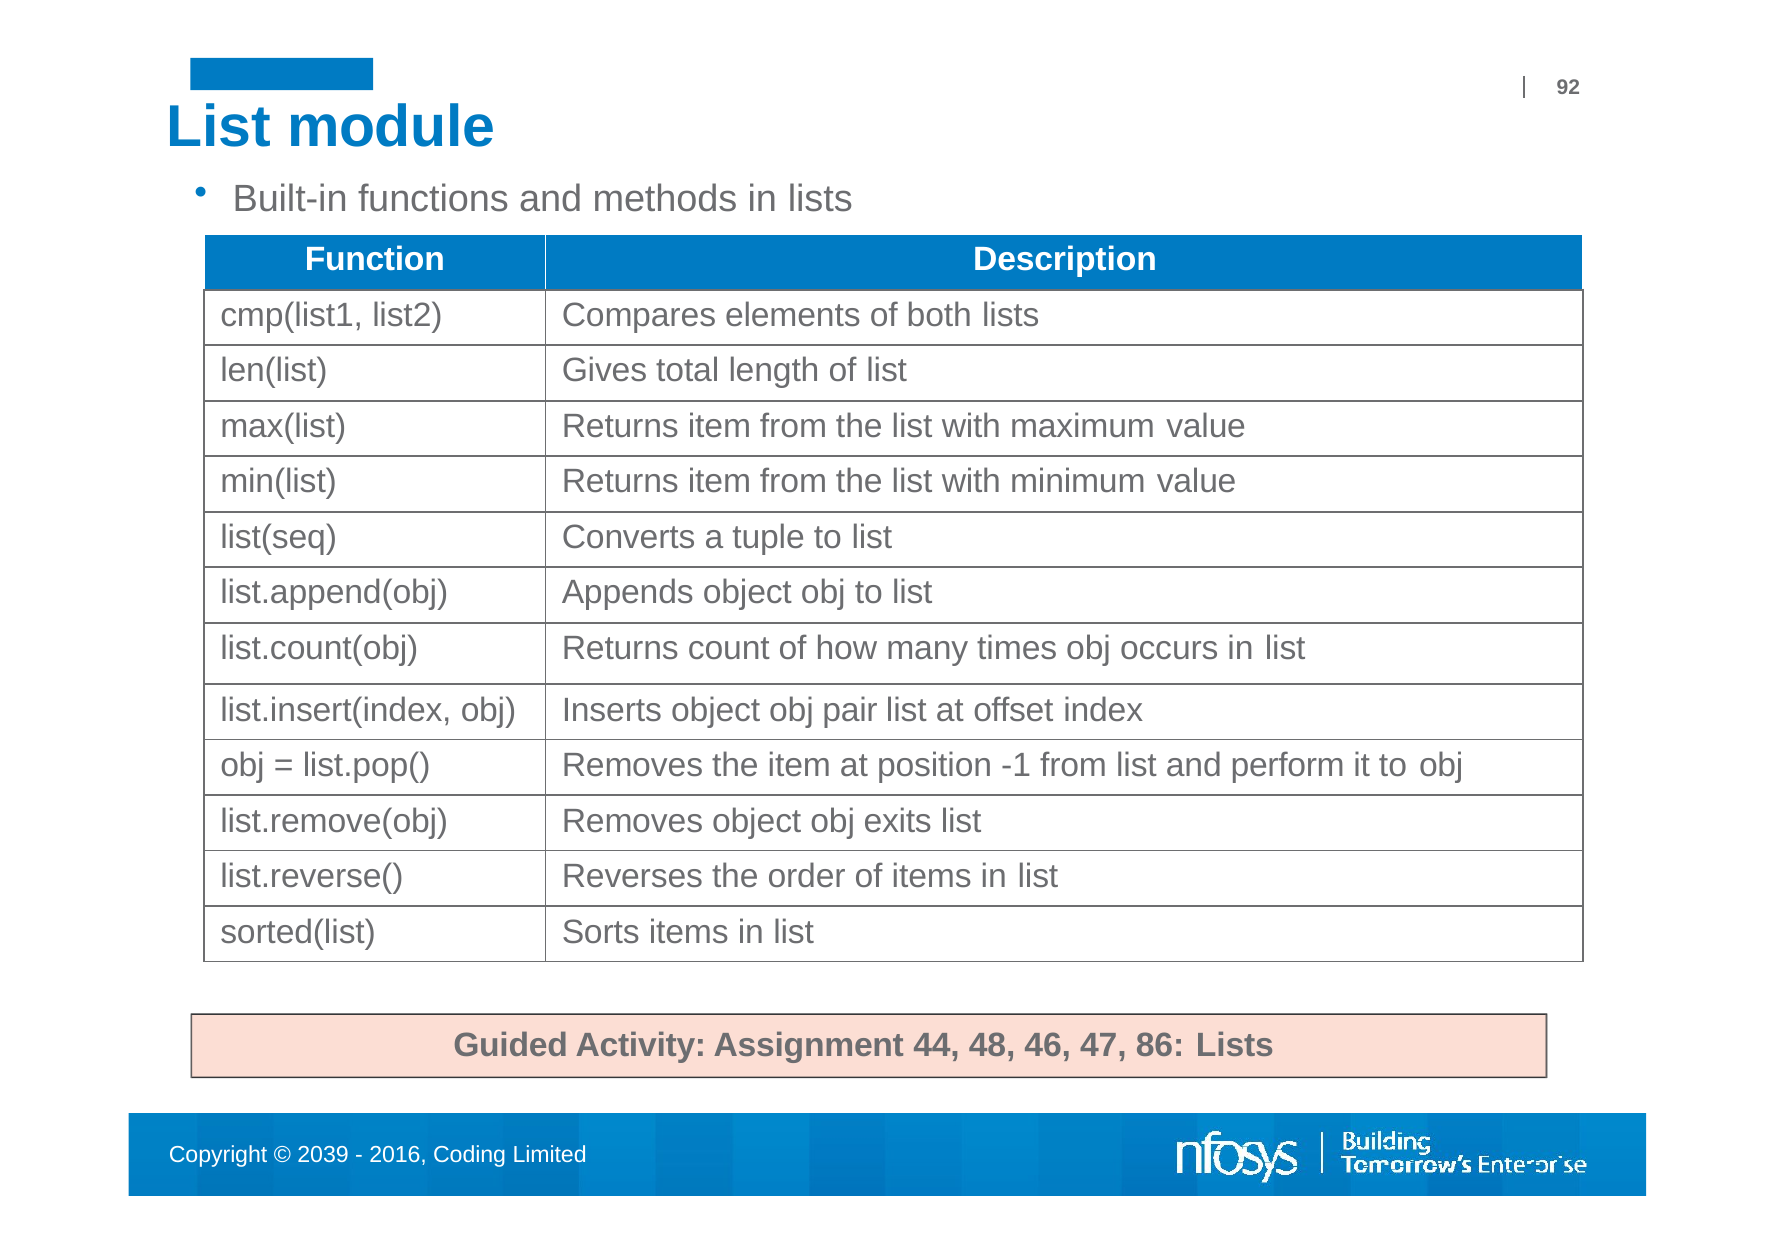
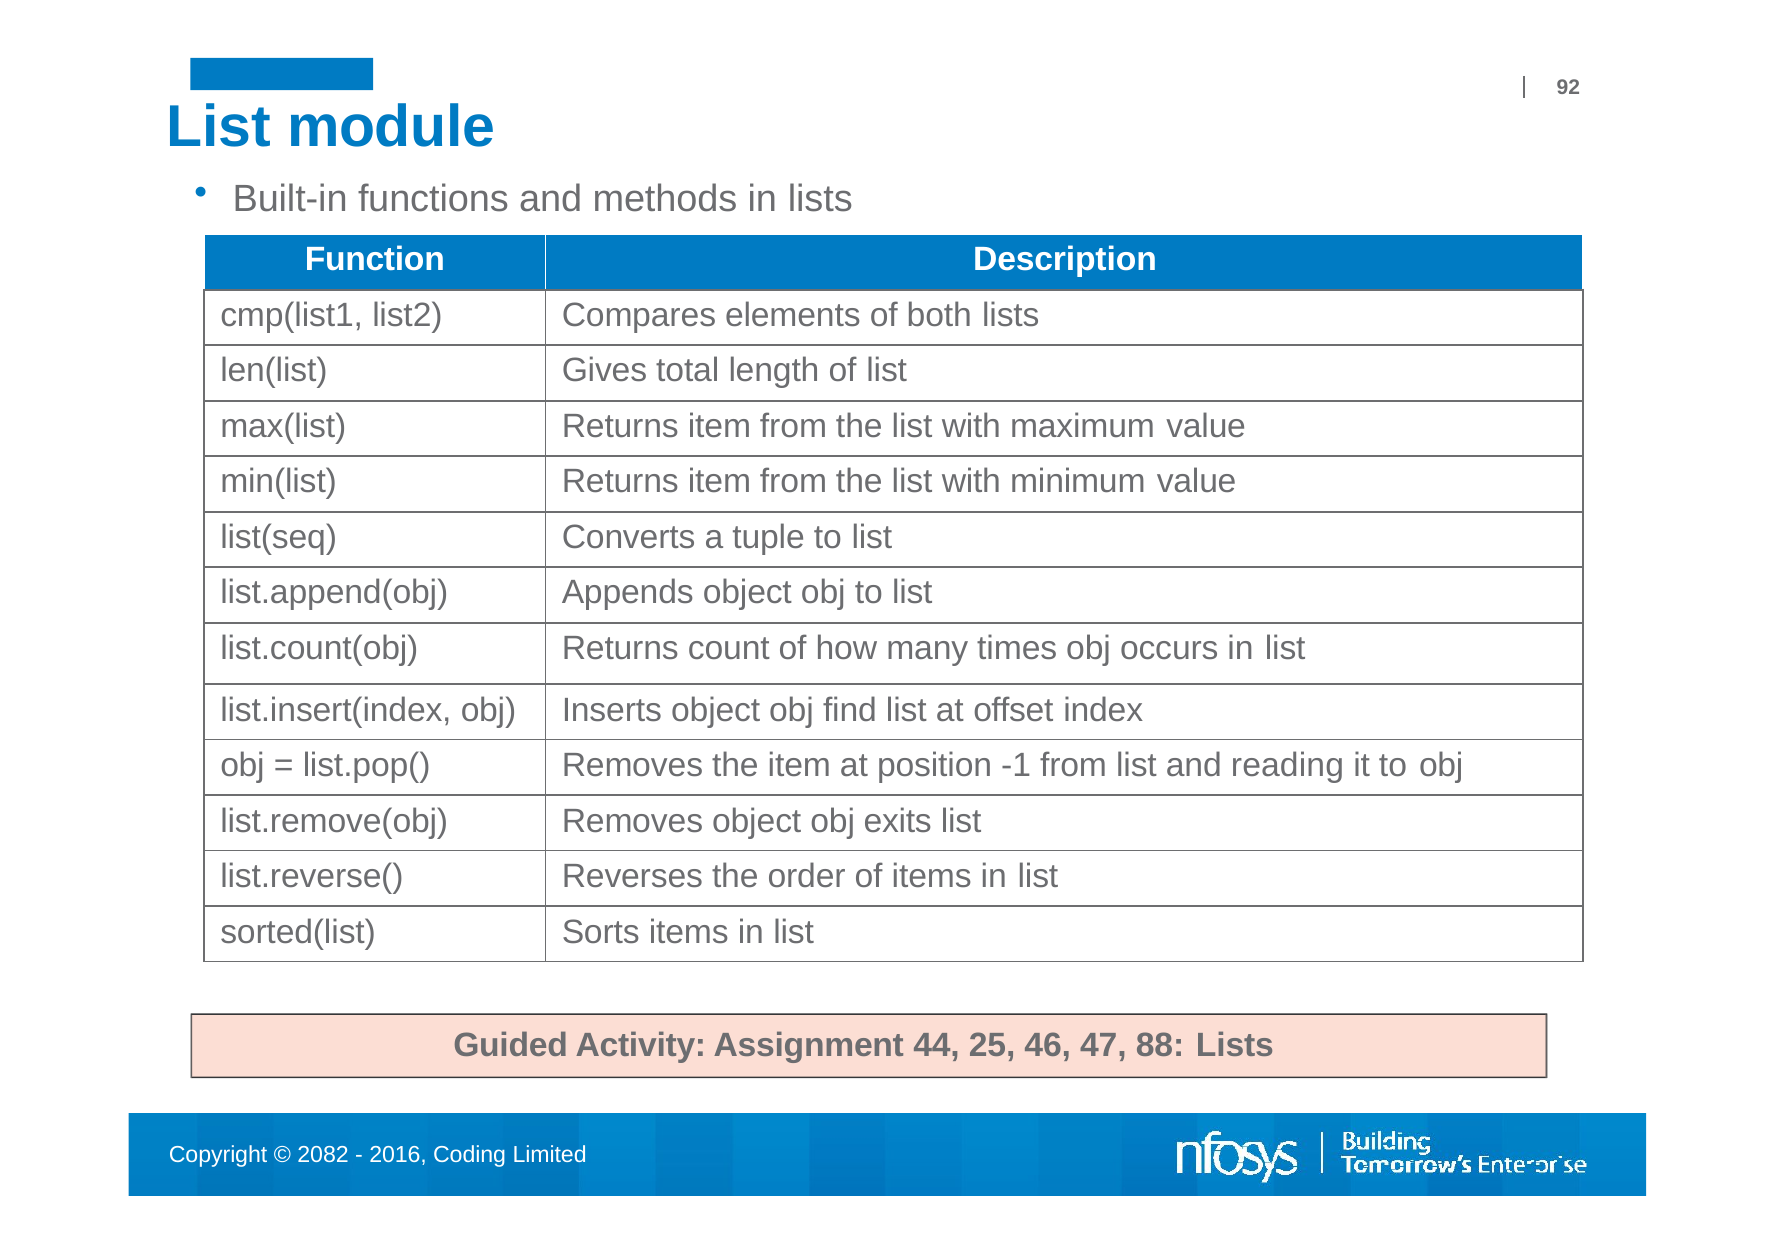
pair: pair -> find
perform: perform -> reading
48: 48 -> 25
86: 86 -> 88
2039: 2039 -> 2082
